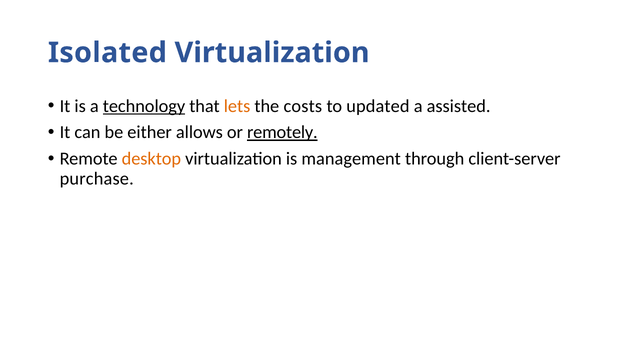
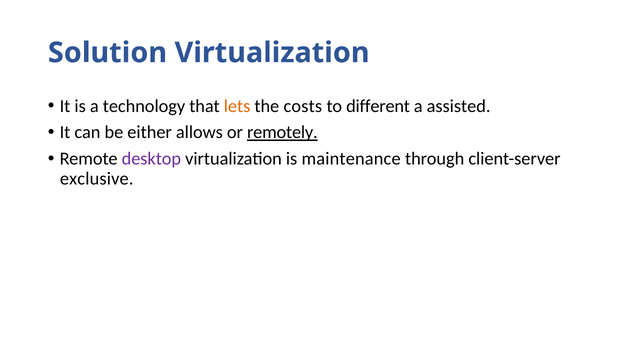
Isolated: Isolated -> Solution
technology underline: present -> none
updated: updated -> different
desktop colour: orange -> purple
management: management -> maintenance
purchase: purchase -> exclusive
